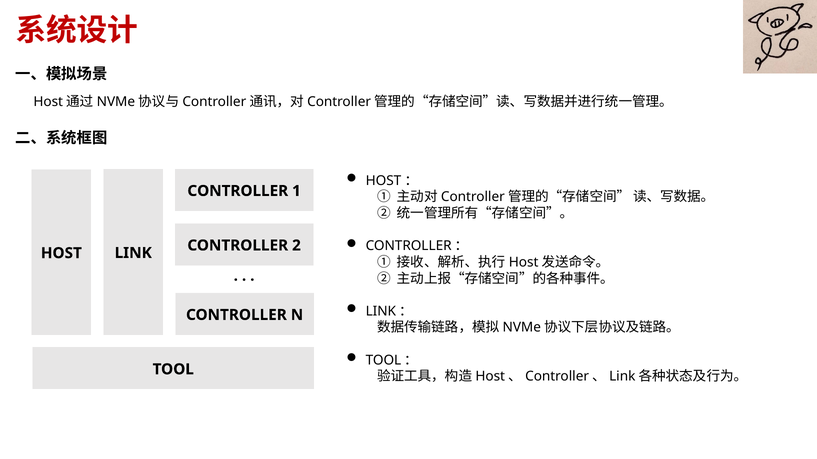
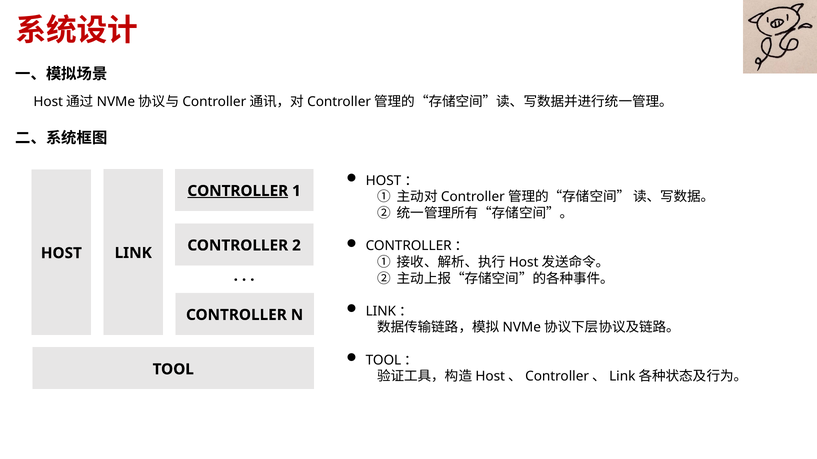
CONTROLLER at (238, 191) underline: none -> present
